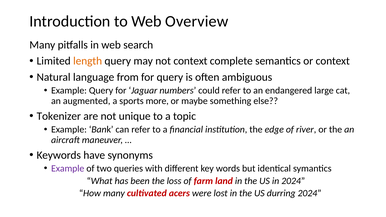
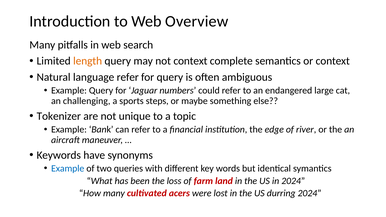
language from: from -> refer
augmented: augmented -> challenging
more: more -> steps
Example at (68, 169) colour: purple -> blue
